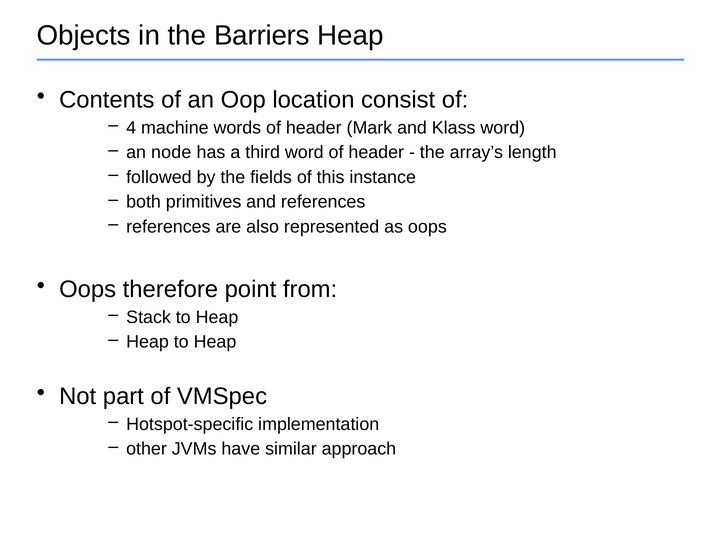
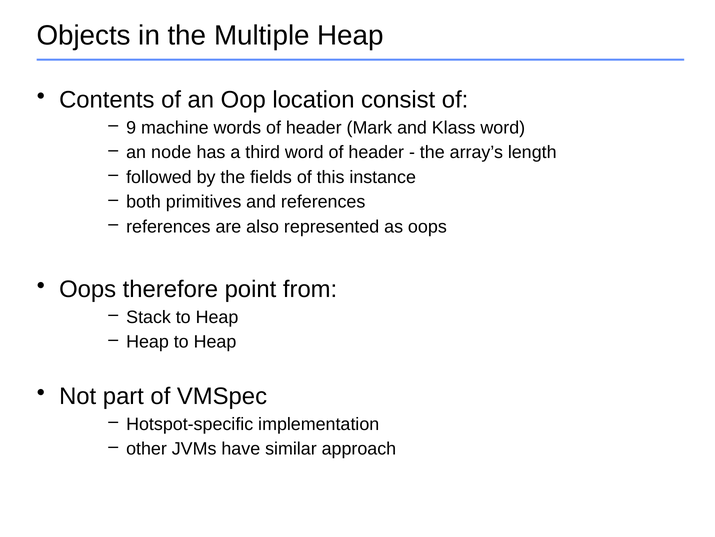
Barriers: Barriers -> Multiple
4: 4 -> 9
